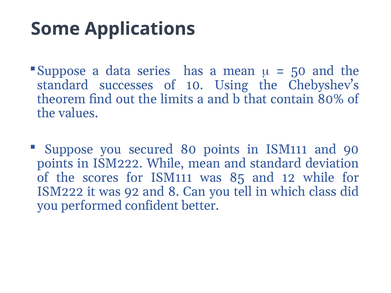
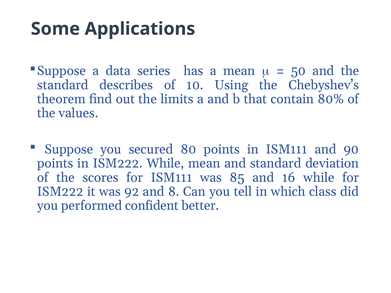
successes: successes -> describes
12: 12 -> 16
